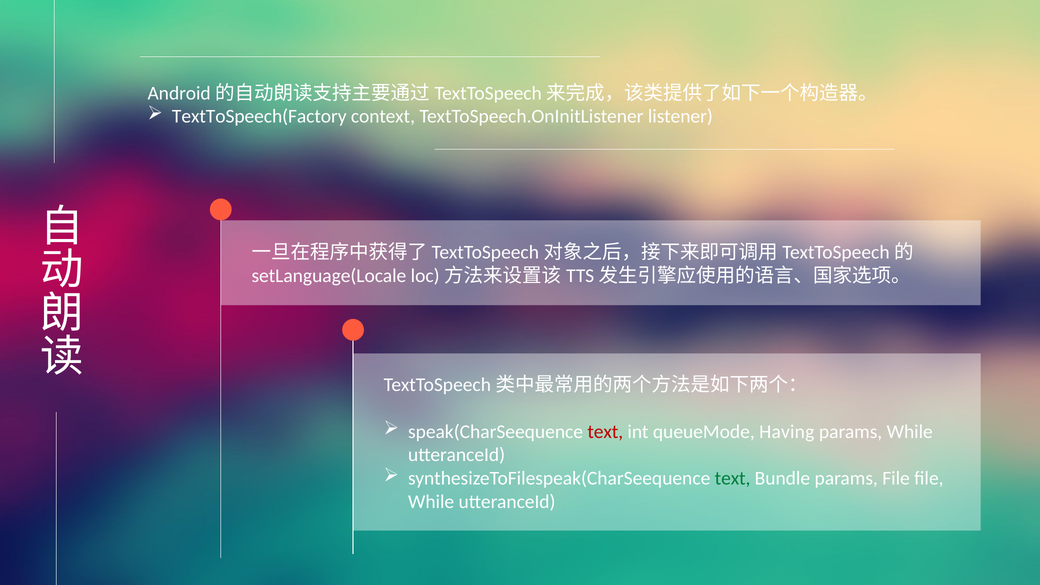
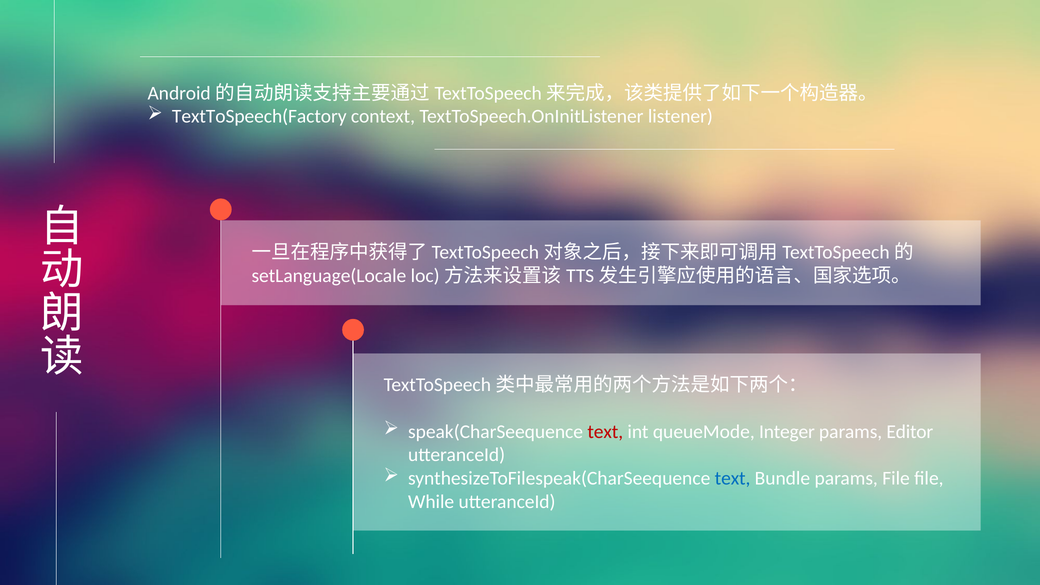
Having: Having -> Integer
params While: While -> Editor
text at (733, 478) colour: green -> blue
